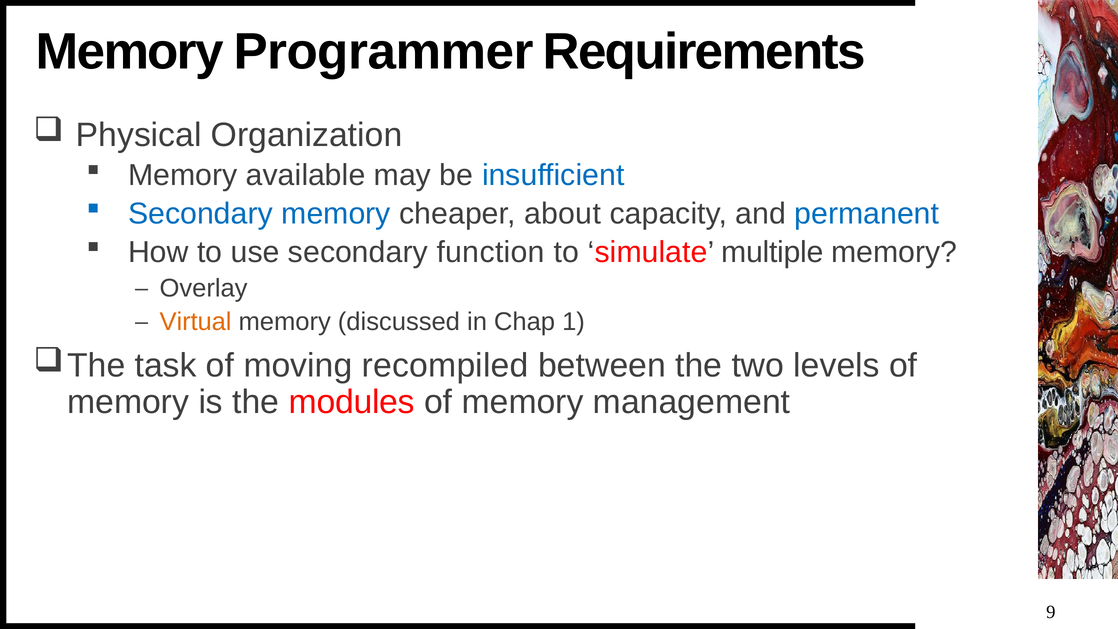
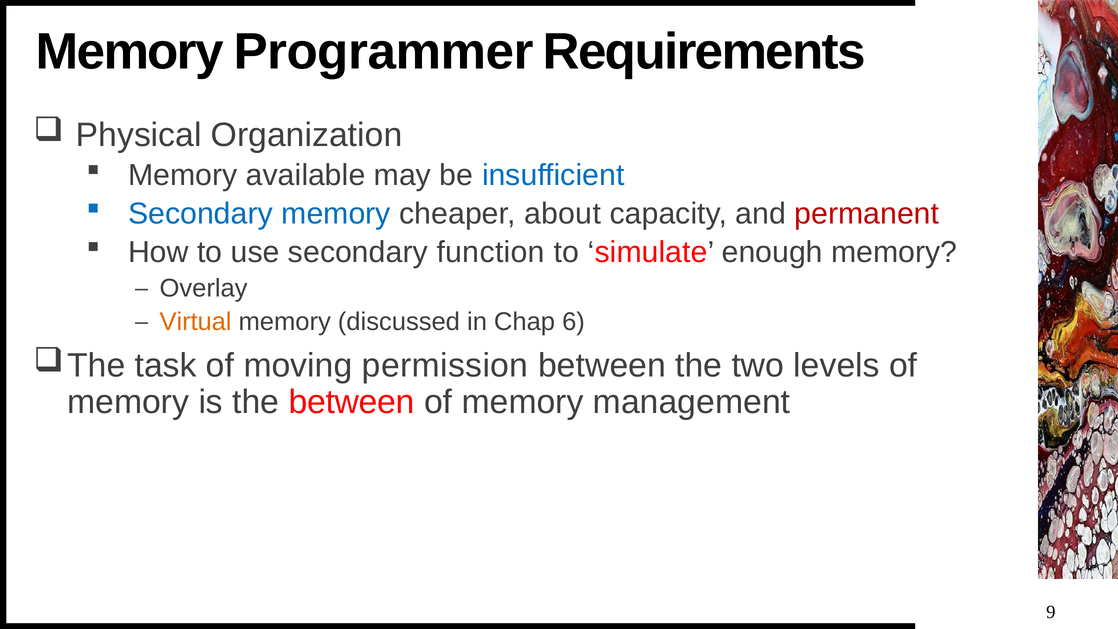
permanent colour: blue -> red
multiple: multiple -> enough
1: 1 -> 6
recompiled: recompiled -> permission
the modules: modules -> between
